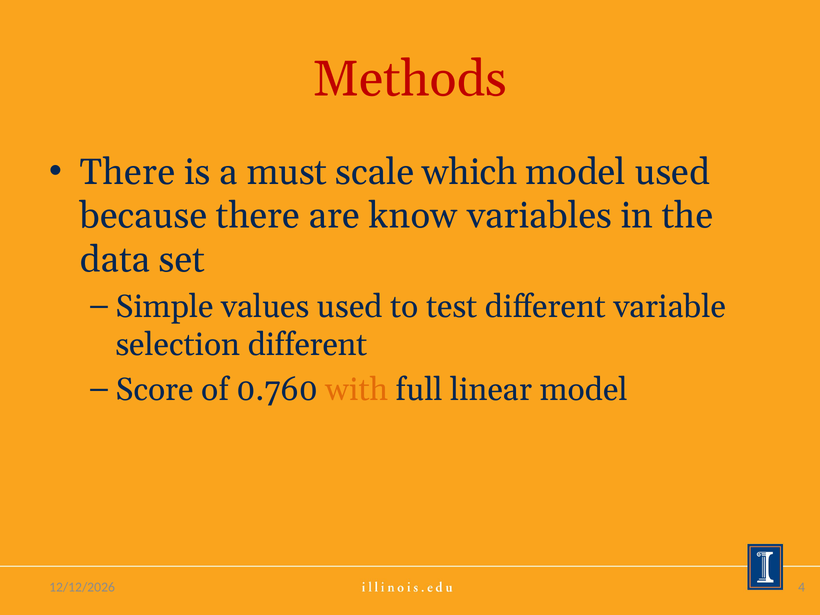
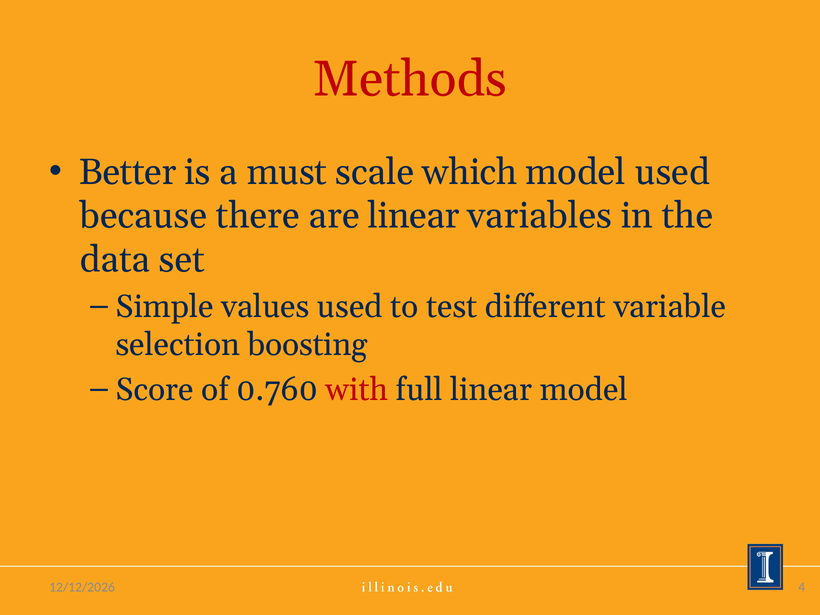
There at (128, 172): There -> Better
are know: know -> linear
selection different: different -> boosting
with colour: orange -> red
